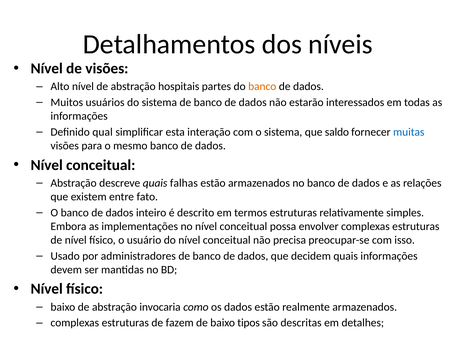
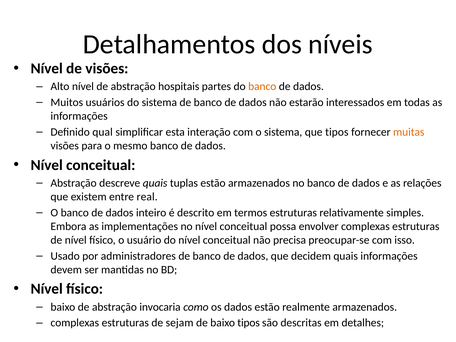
que saldo: saldo -> tipos
muitas colour: blue -> orange
falhas: falhas -> tuplas
fato: fato -> real
fazem: fazem -> sejam
